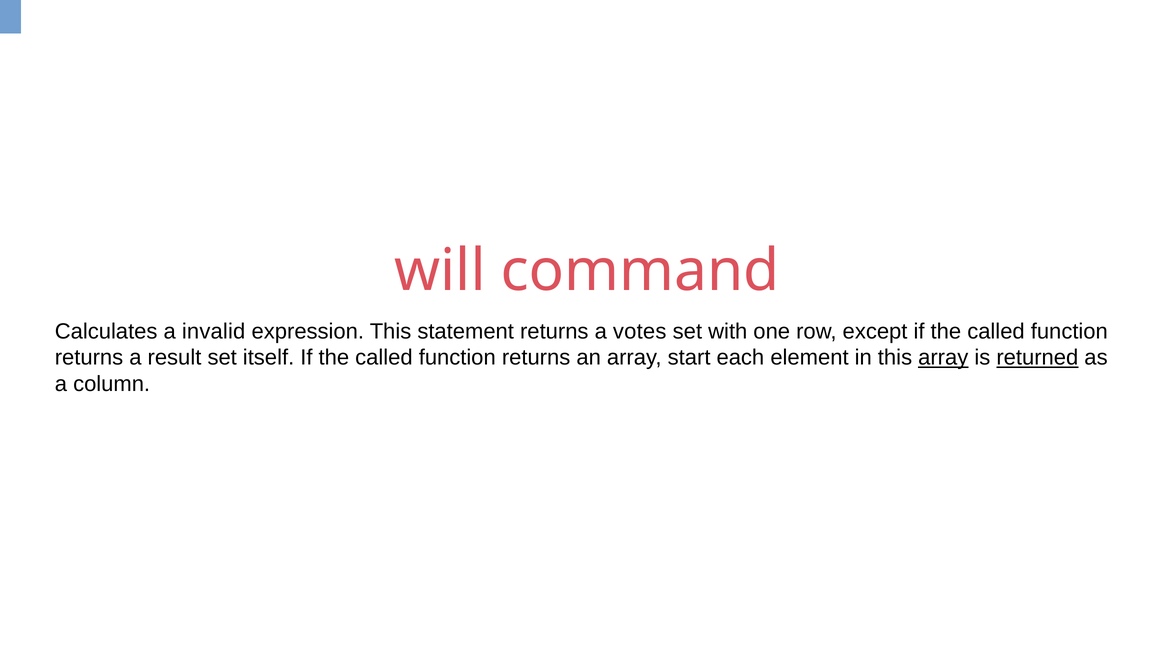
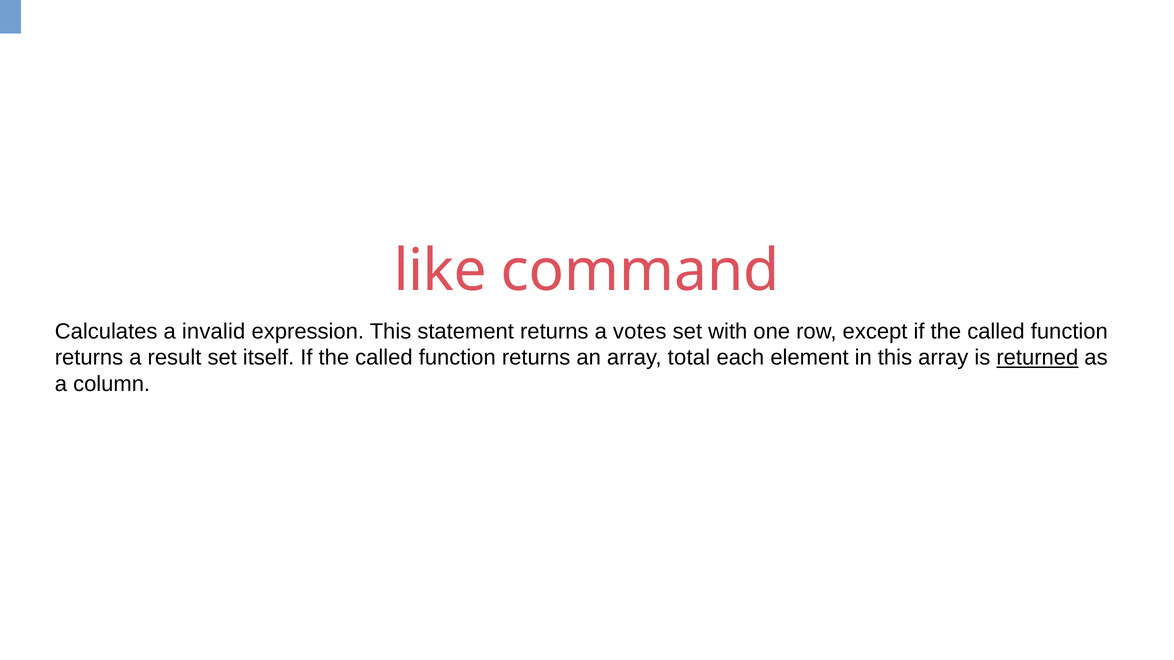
will: will -> like
start: start -> total
array at (943, 358) underline: present -> none
